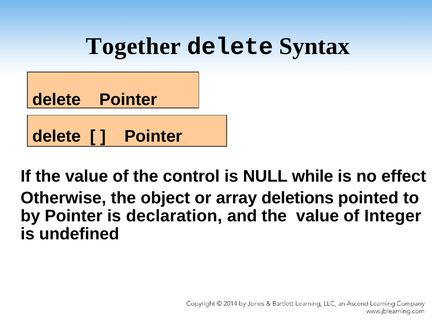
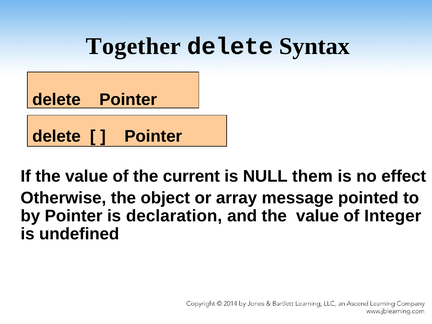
control: control -> current
while: while -> them
deletions: deletions -> message
